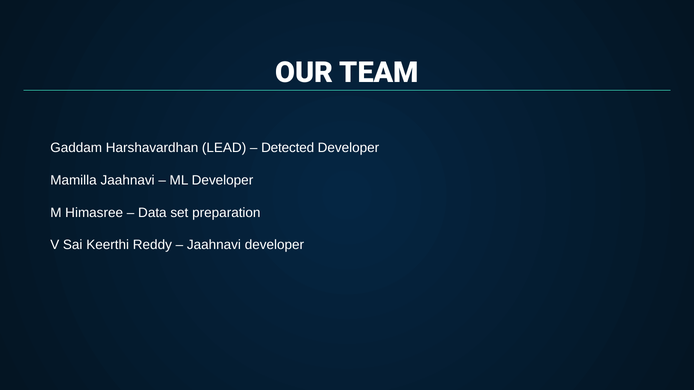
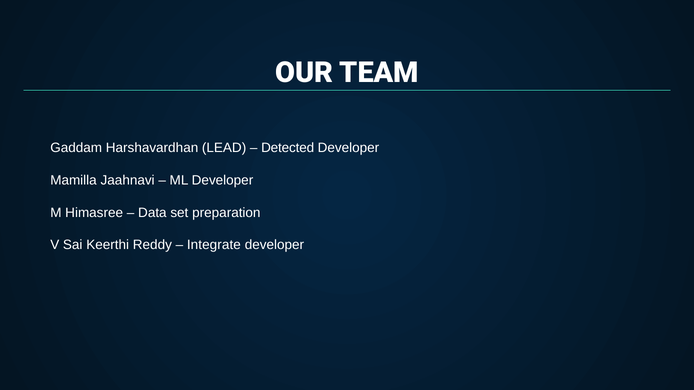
Jaahnavi at (214, 245): Jaahnavi -> Integrate
